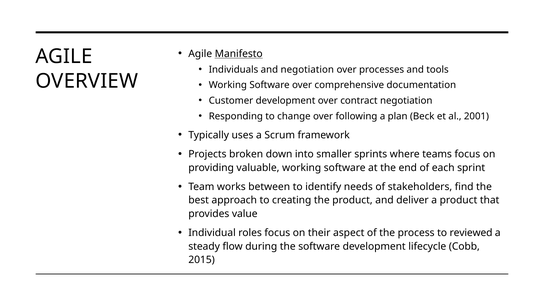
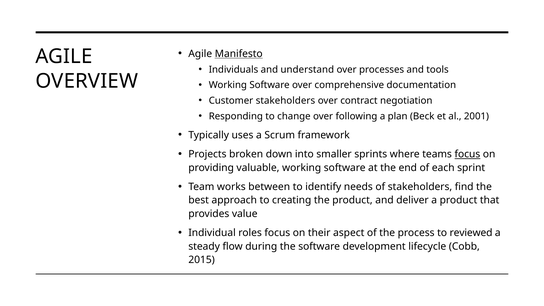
and negotiation: negotiation -> understand
Customer development: development -> stakeholders
focus at (467, 154) underline: none -> present
